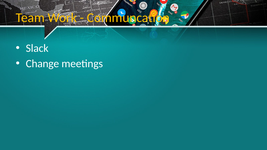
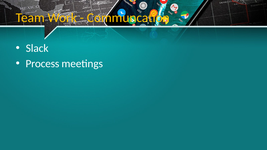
Change: Change -> Process
